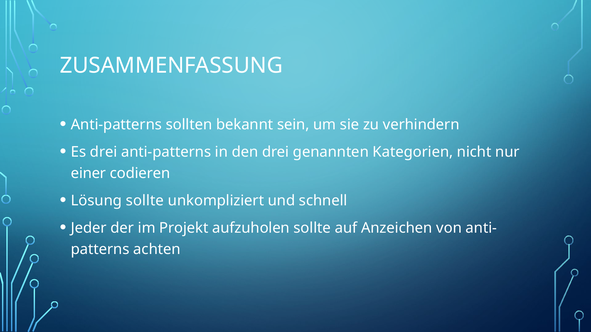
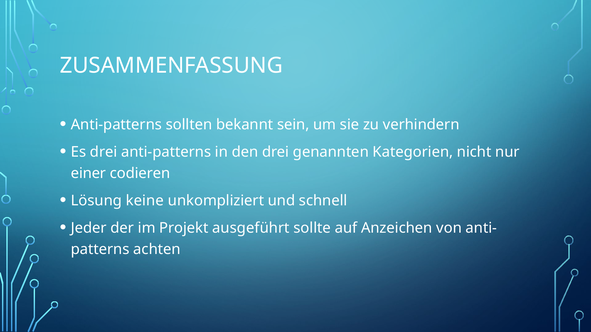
Lösung sollte: sollte -> keine
aufzuholen: aufzuholen -> ausgeführt
